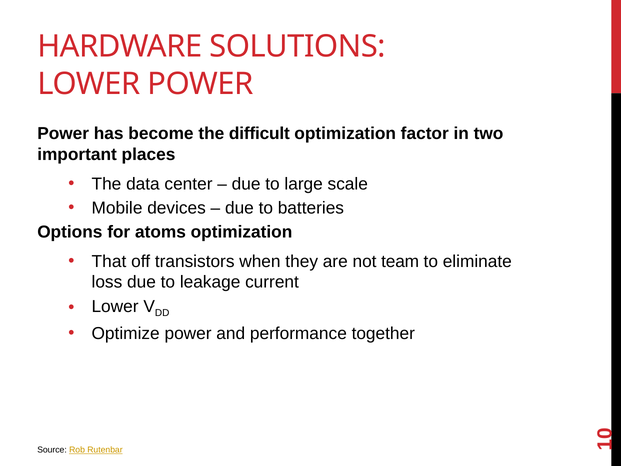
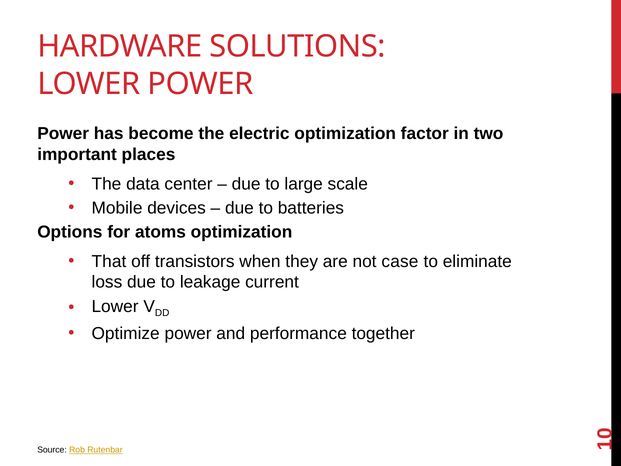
difficult: difficult -> electric
team: team -> case
